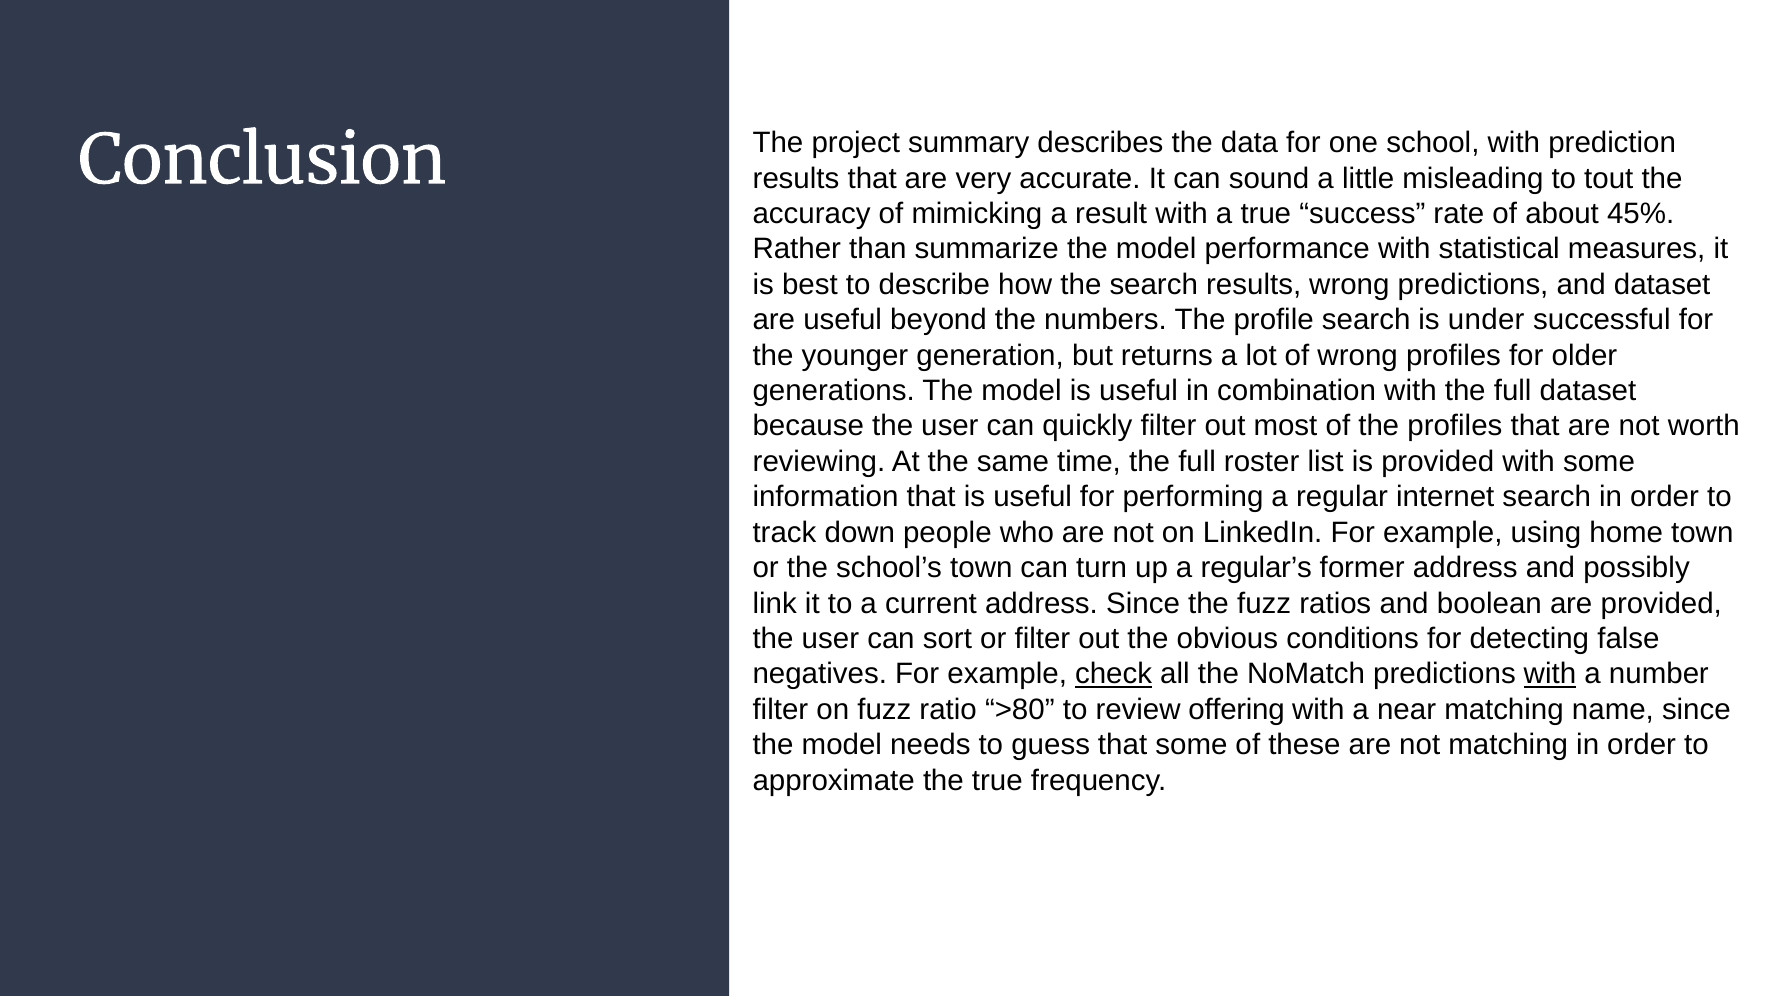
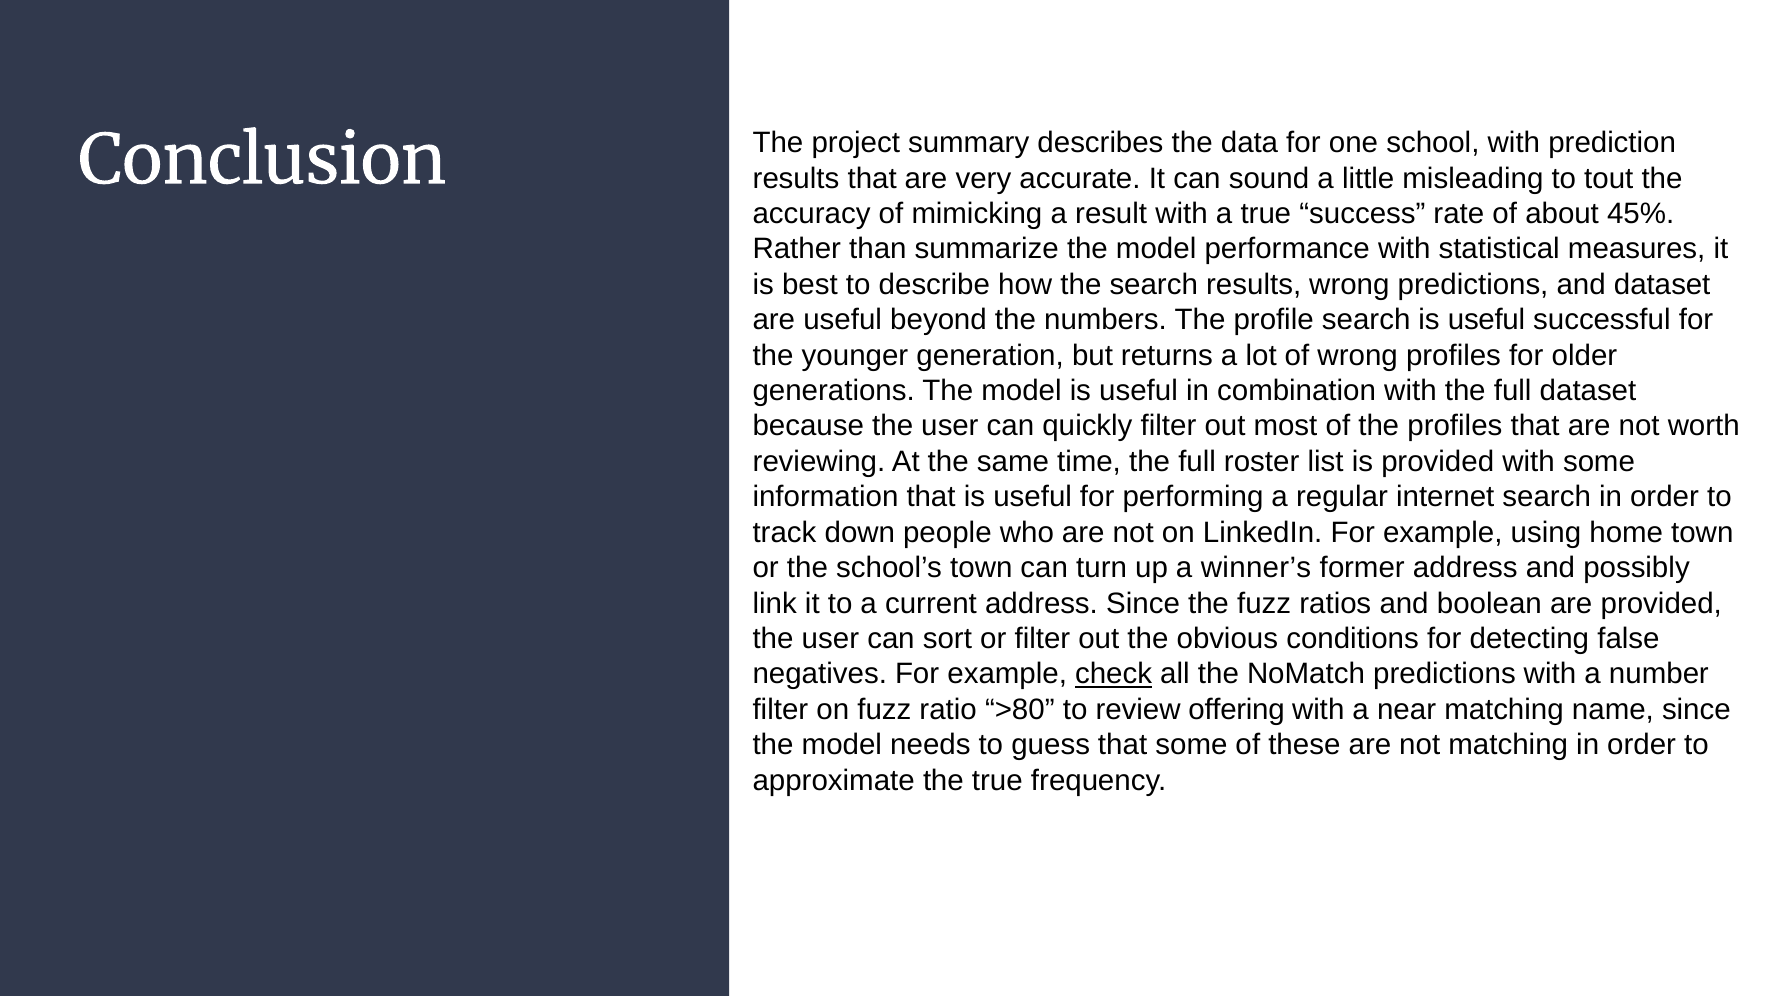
search is under: under -> useful
regular’s: regular’s -> winner’s
with at (1550, 674) underline: present -> none
